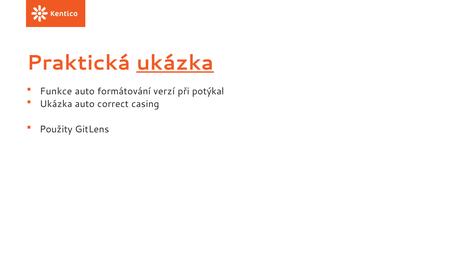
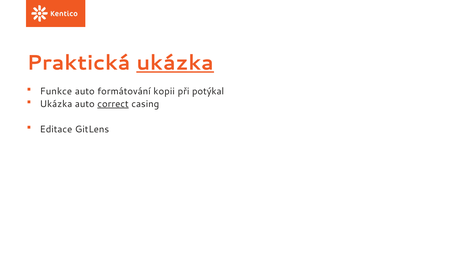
verzí: verzí -> kopii
correct underline: none -> present
Použity: Použity -> Editace
